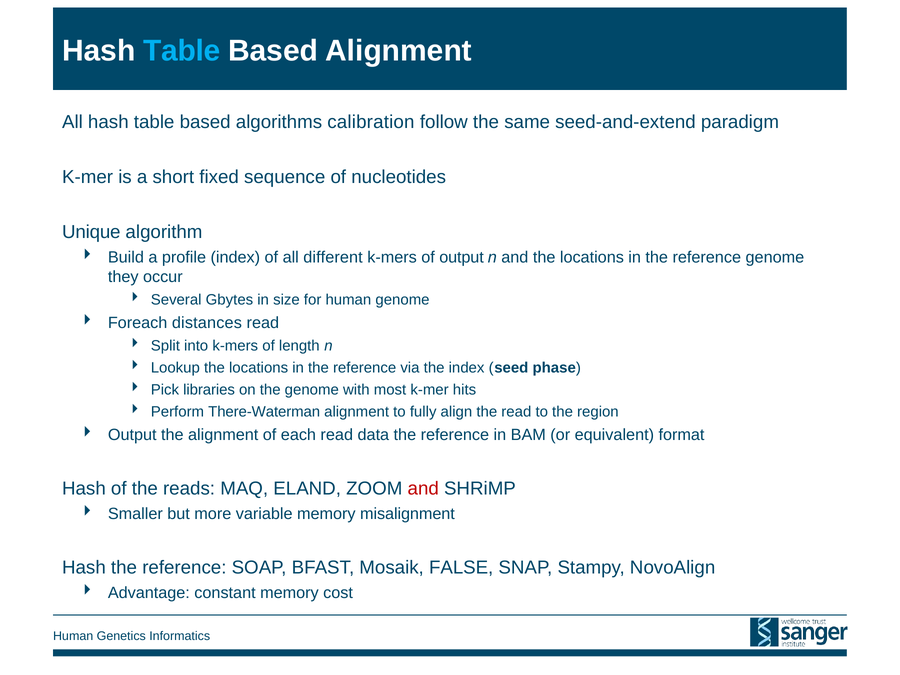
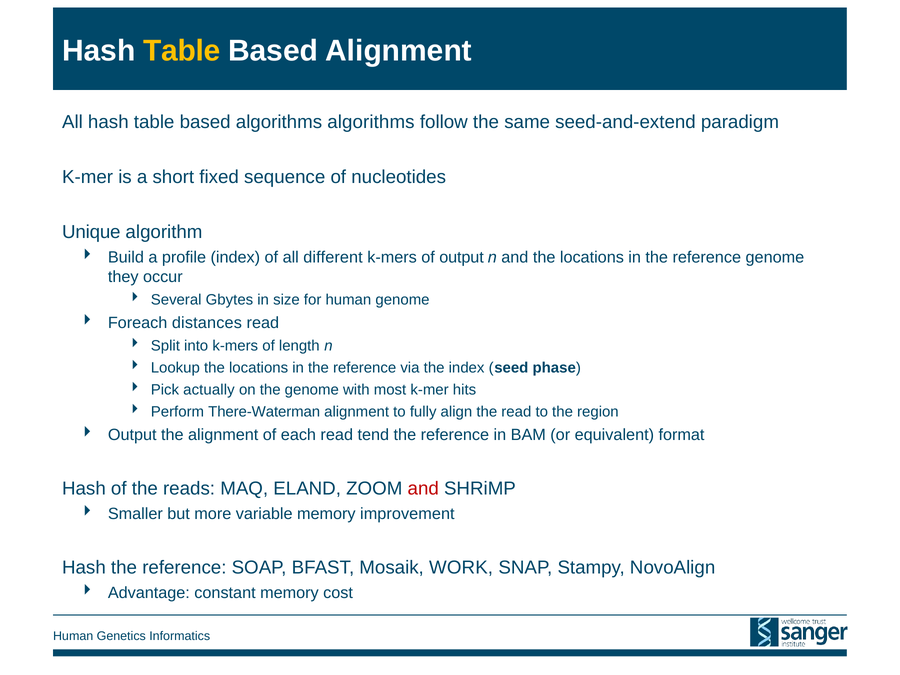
Table at (182, 51) colour: light blue -> yellow
algorithms calibration: calibration -> algorithms
libraries: libraries -> actually
data: data -> tend
misalignment: misalignment -> improvement
FALSE: FALSE -> WORK
